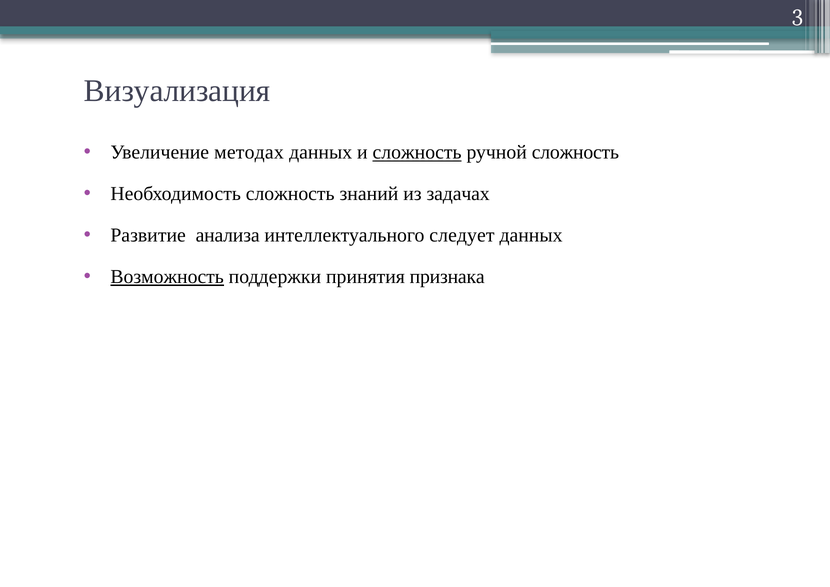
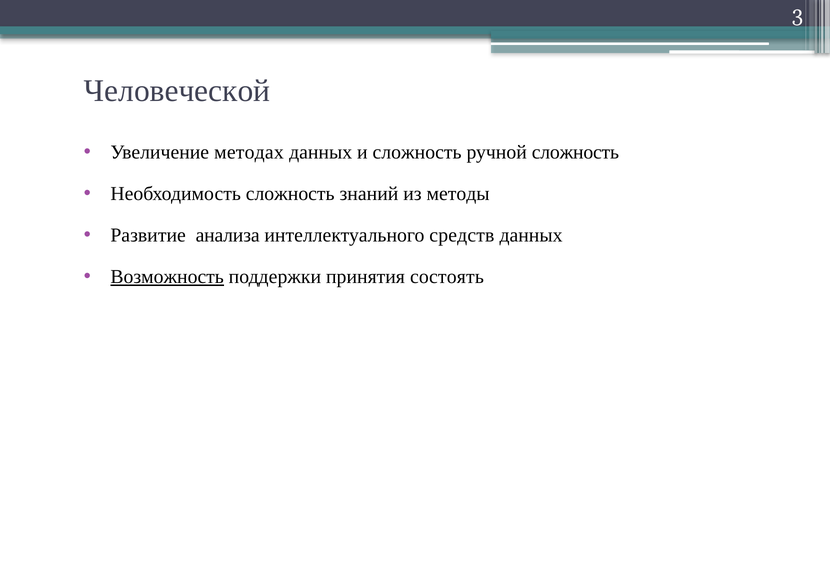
Визуализация: Визуализация -> Человеческой
сложность at (417, 152) underline: present -> none
задачах: задачах -> методы
следует: следует -> средств
признака: признака -> состоять
